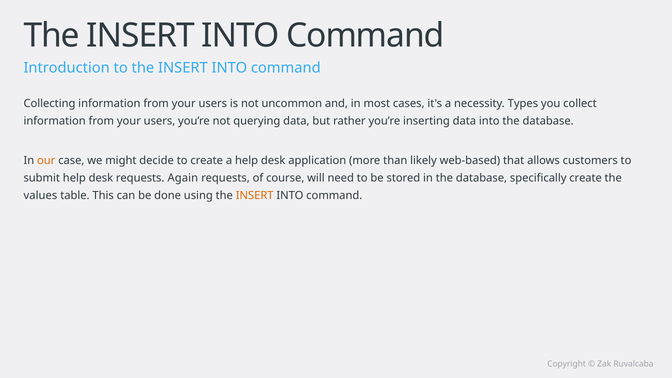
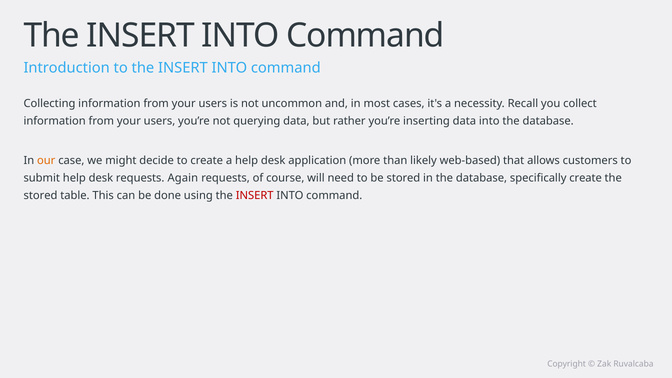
Types: Types -> Recall
values at (40, 195): values -> stored
INSERT at (255, 195) colour: orange -> red
